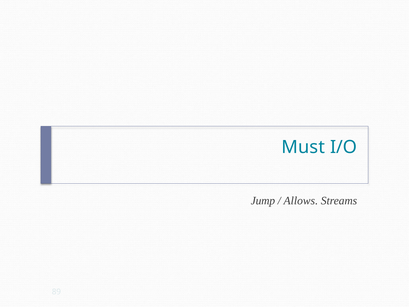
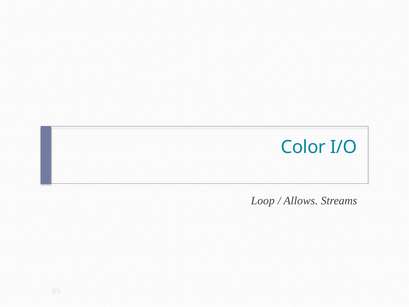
Must: Must -> Color
Jump: Jump -> Loop
